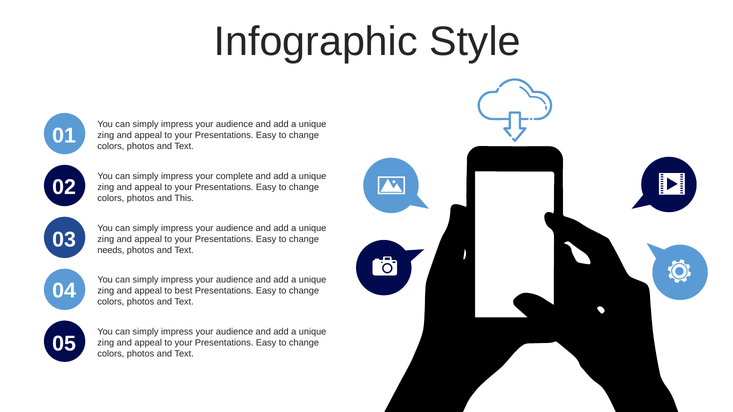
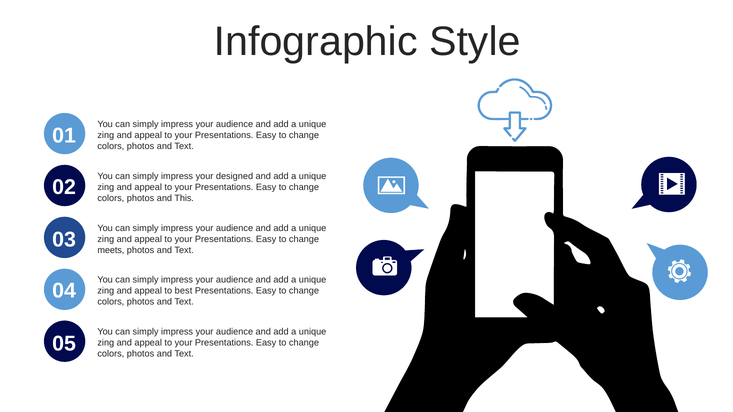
complete: complete -> designed
needs: needs -> meets
